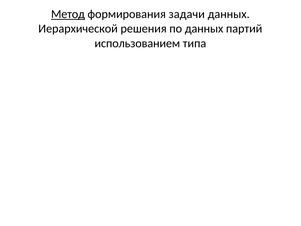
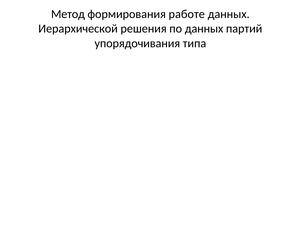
Метод underline: present -> none
задачи: задачи -> работе
использованием: использованием -> упорядочивания
